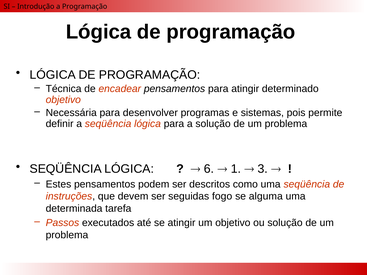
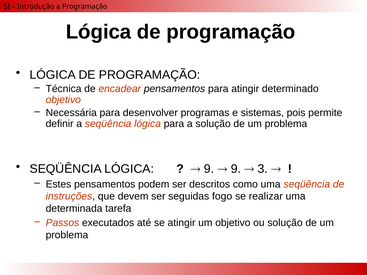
6 at (209, 169): 6 -> 9
1 at (236, 169): 1 -> 9
alguma: alguma -> realizar
